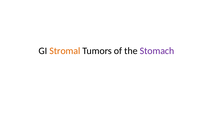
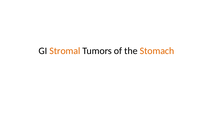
Stomach colour: purple -> orange
